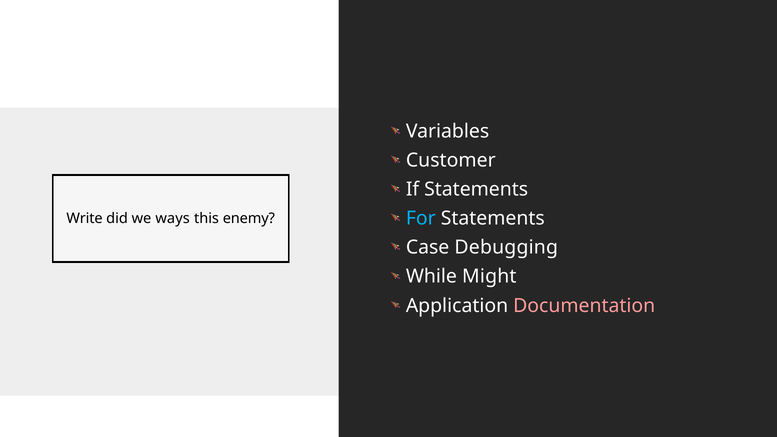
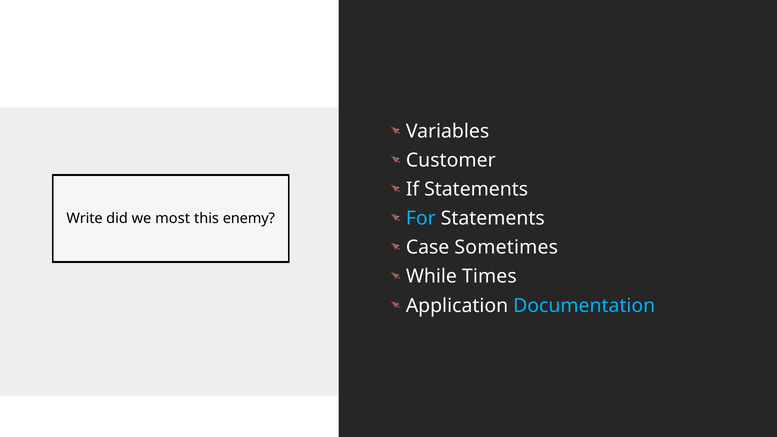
ways: ways -> most
Debugging: Debugging -> Sometimes
Might: Might -> Times
Documentation colour: pink -> light blue
